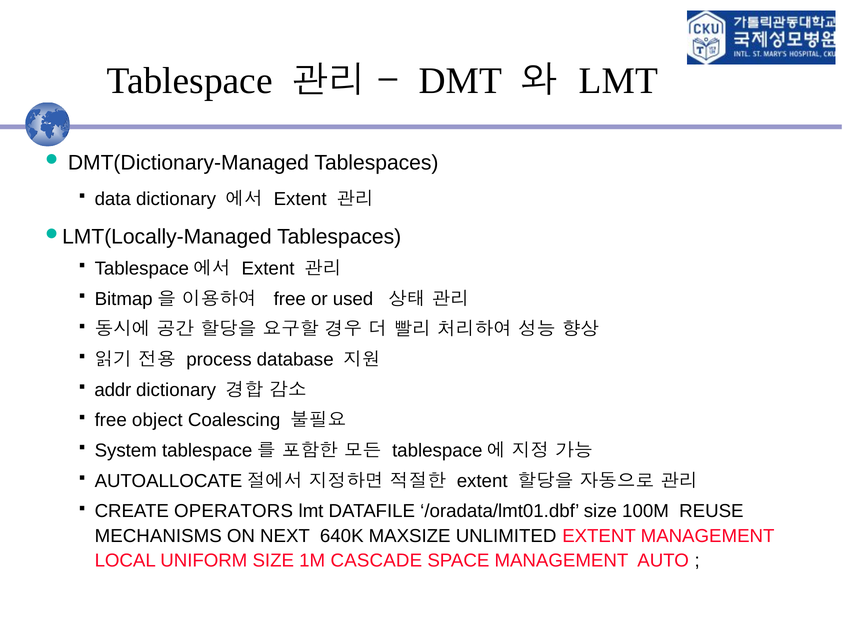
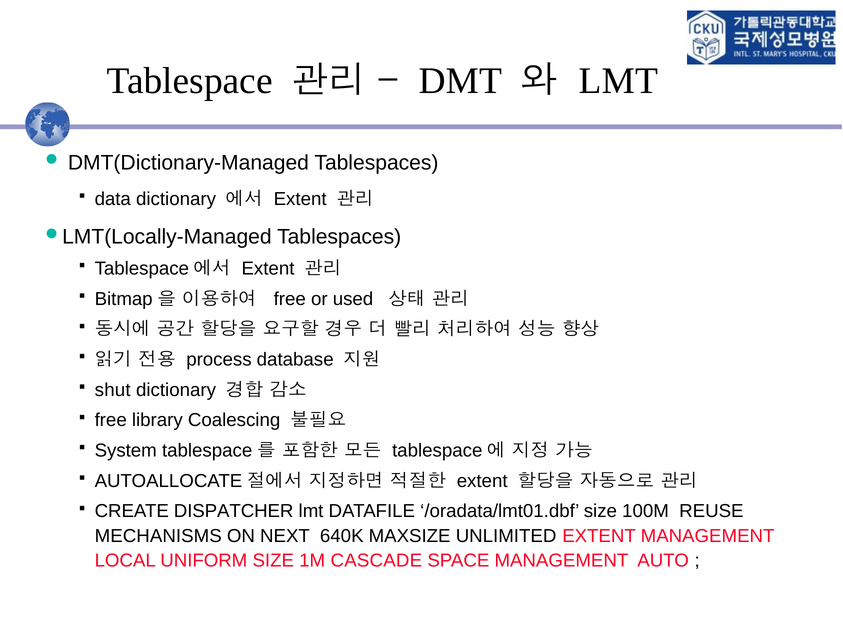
addr: addr -> shut
object: object -> library
OPERATORS: OPERATORS -> DISPATCHER
